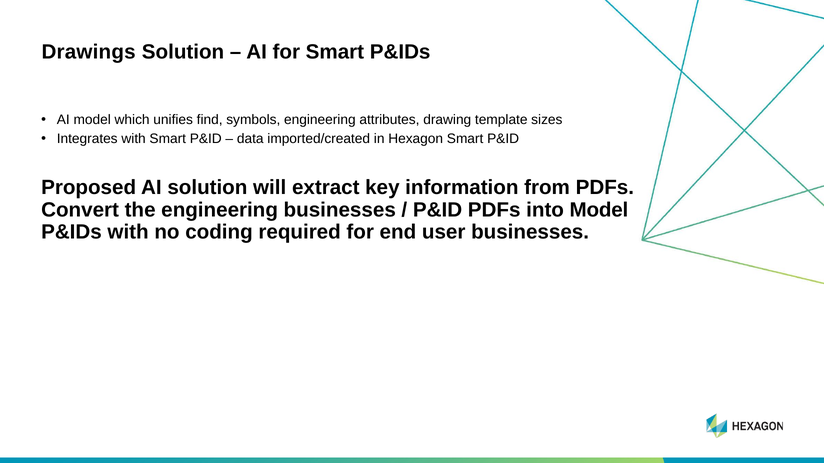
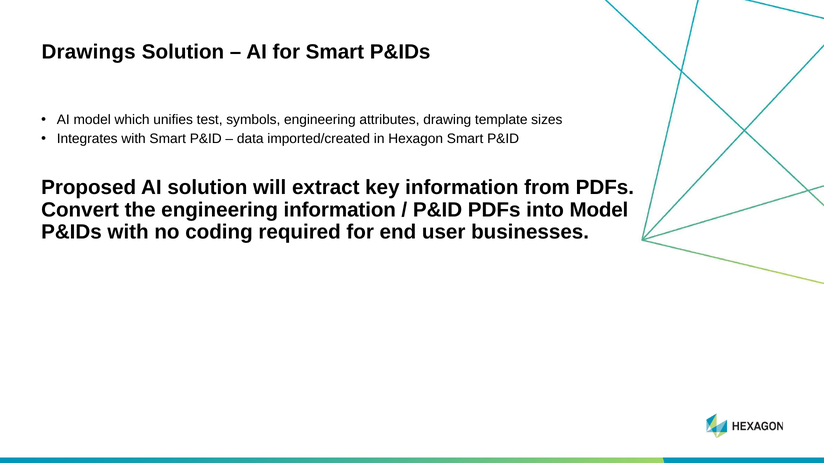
find: find -> test
engineering businesses: businesses -> information
